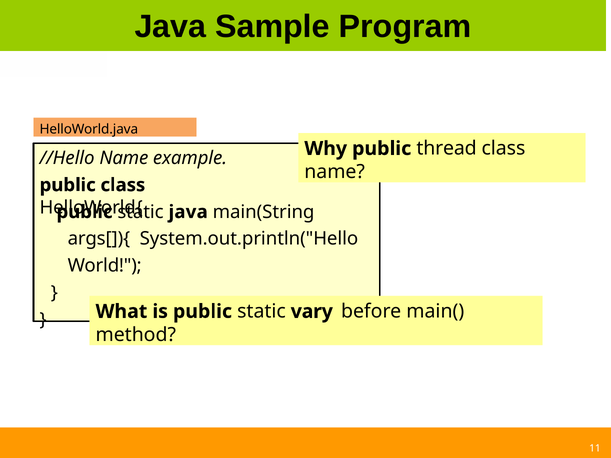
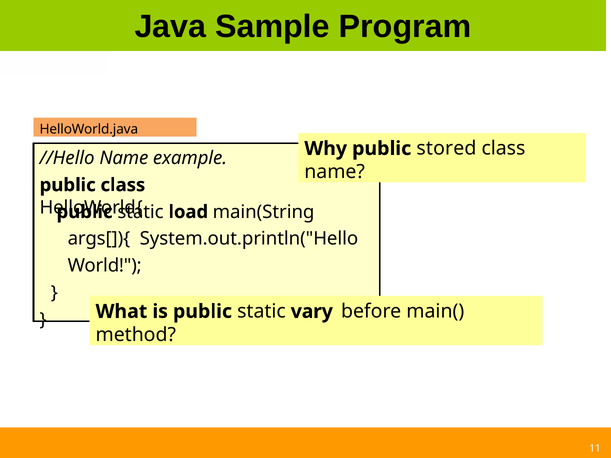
thread: thread -> stored
java at (188, 212): java -> load
